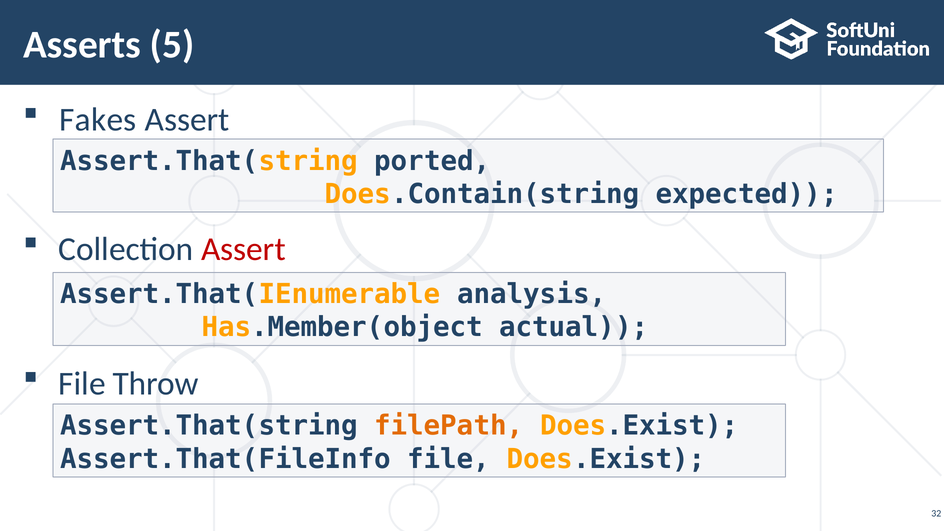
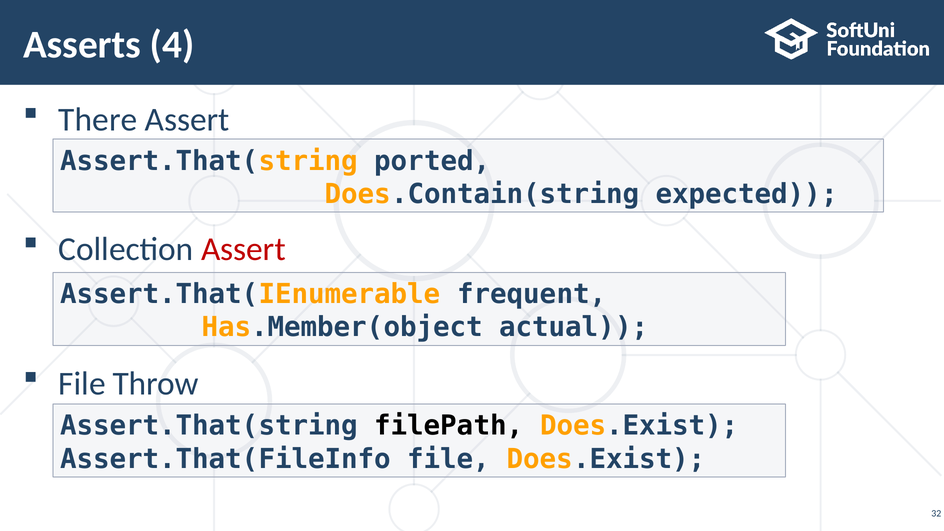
5: 5 -> 4
Fakes: Fakes -> There
analysis: analysis -> frequent
filePath colour: orange -> black
